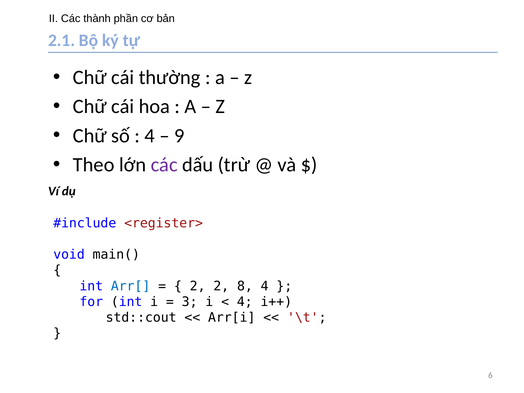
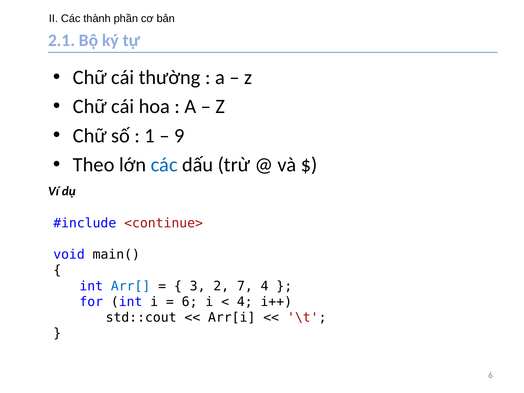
4 at (150, 136): 4 -> 1
các at (164, 165) colour: purple -> blue
<register>: <register> -> <continue>
2 at (198, 286): 2 -> 3
8: 8 -> 7
3 at (190, 302): 3 -> 6
